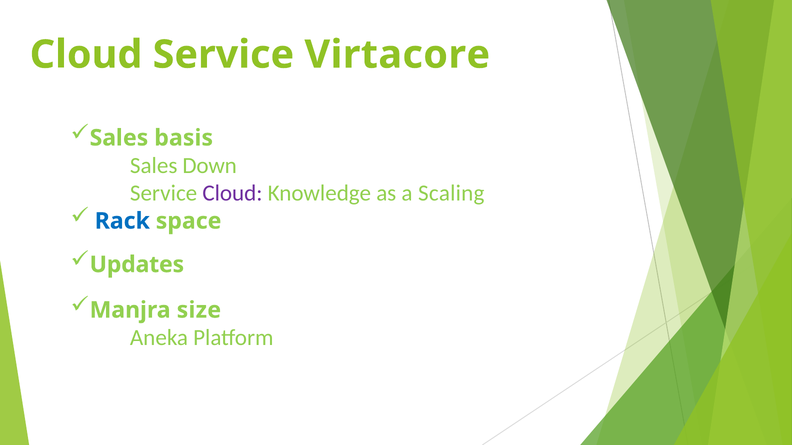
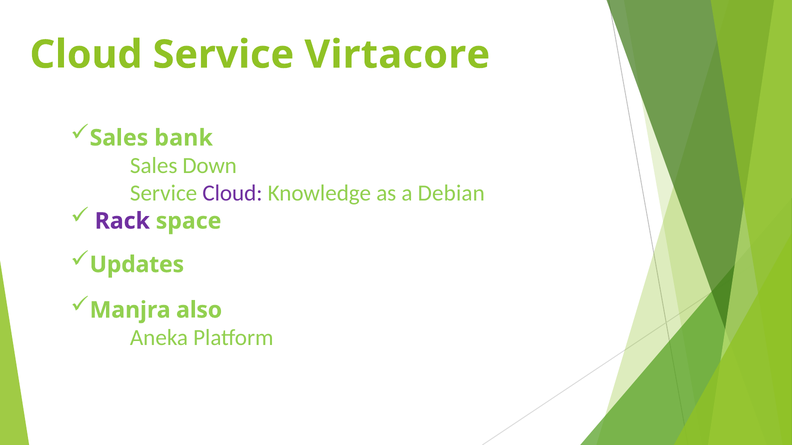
basis: basis -> bank
Scaling: Scaling -> Debian
Rack colour: blue -> purple
size: size -> also
